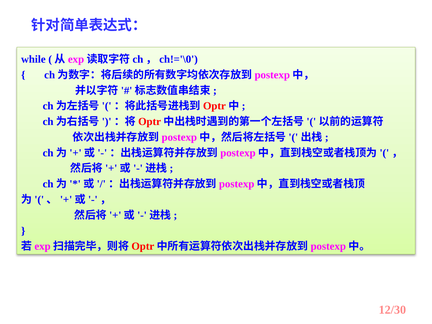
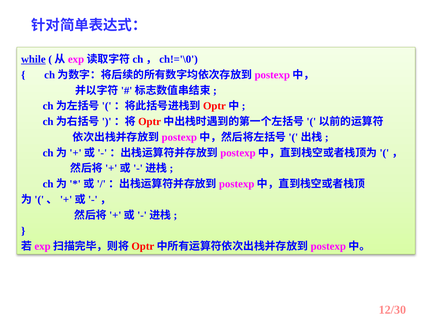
while underline: none -> present
